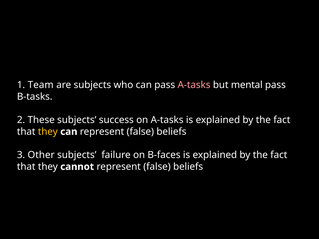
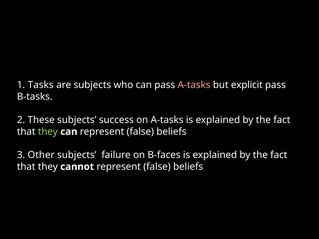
Team: Team -> Tasks
mental: mental -> explicit
they at (48, 132) colour: yellow -> light green
